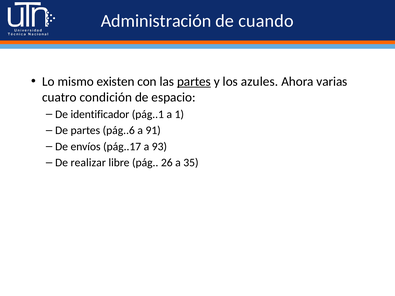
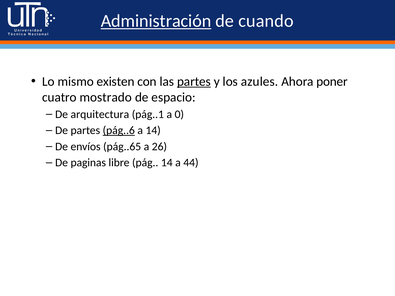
Administración underline: none -> present
varias: varias -> poner
condición: condición -> mostrado
identificador: identificador -> arquitectura
1: 1 -> 0
pág..6 underline: none -> present
a 91: 91 -> 14
pág..17: pág..17 -> pág..65
93: 93 -> 26
realizar: realizar -> paginas
pág 26: 26 -> 14
35: 35 -> 44
